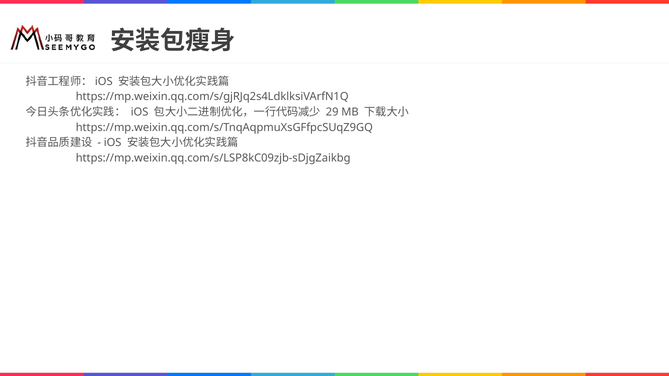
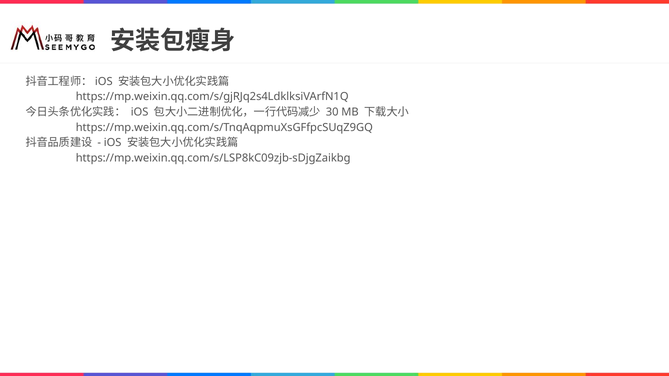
29: 29 -> 30
